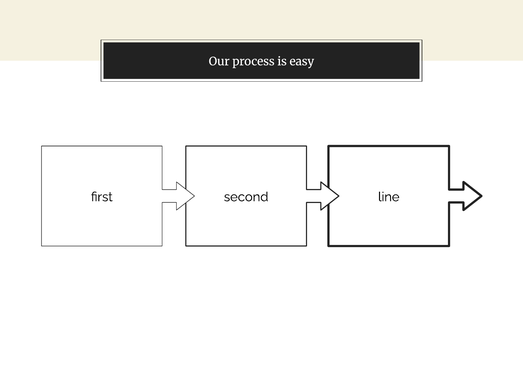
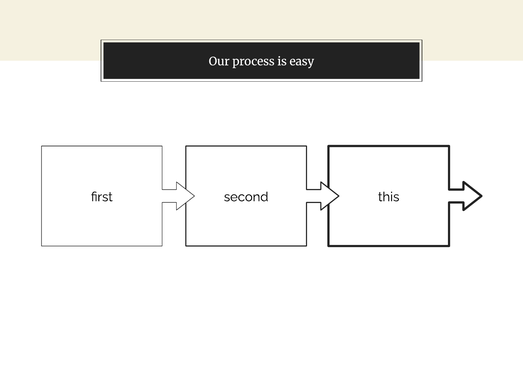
line: line -> this
